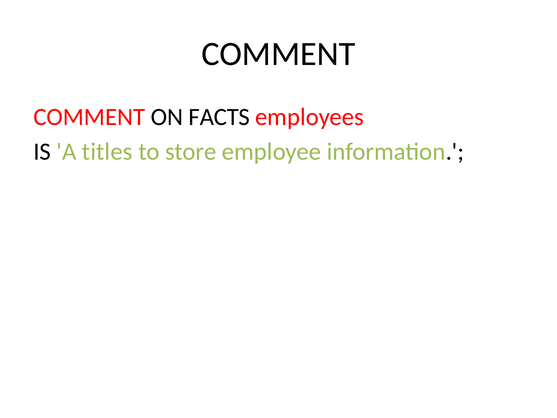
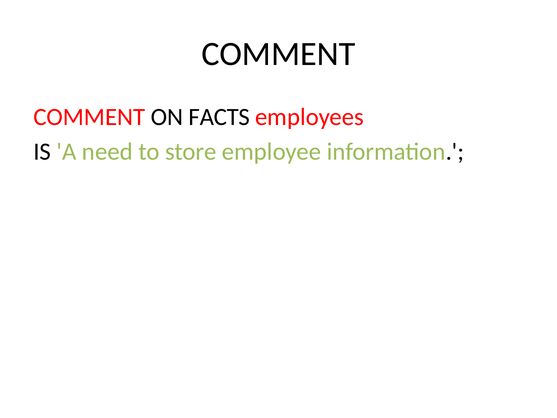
titles: titles -> need
